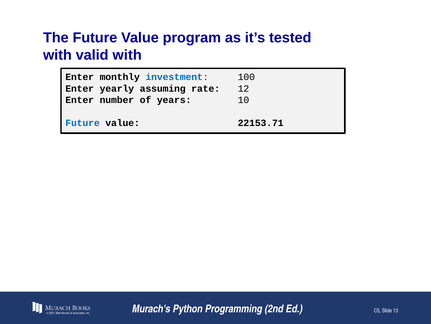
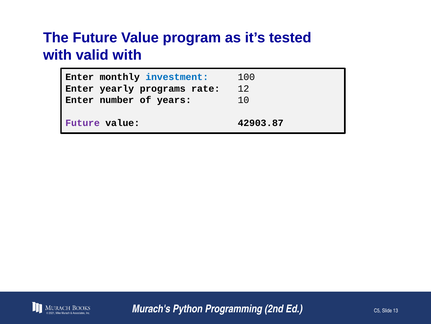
assuming: assuming -> programs
Future at (83, 123) colour: blue -> purple
22153.71: 22153.71 -> 42903.87
